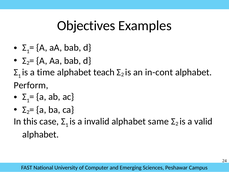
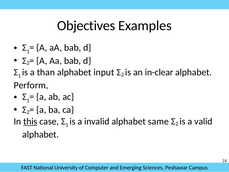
time: time -> than
teach: teach -> input
in-cont: in-cont -> in-clear
this underline: none -> present
